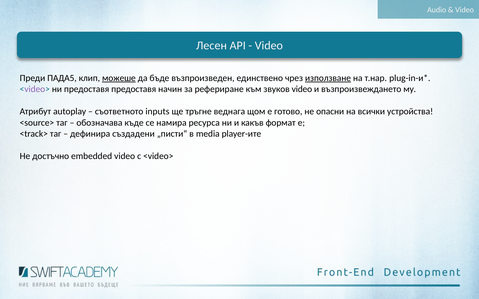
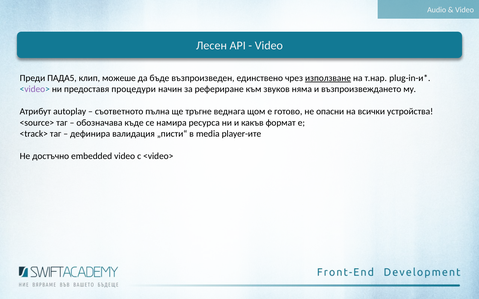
можеше underline: present -> none
предоставя предоставя: предоставя -> процедури
звуков video: video -> няма
inputs: inputs -> пълна
създадени: създадени -> валидация
